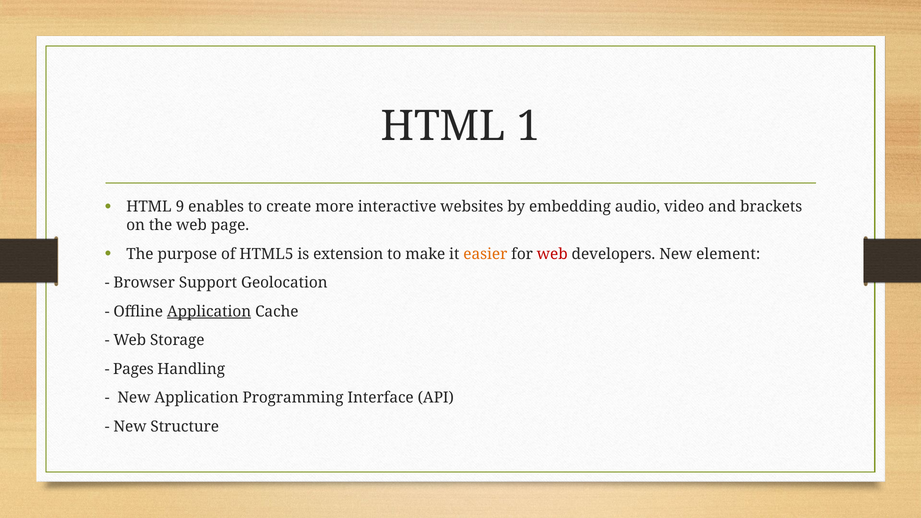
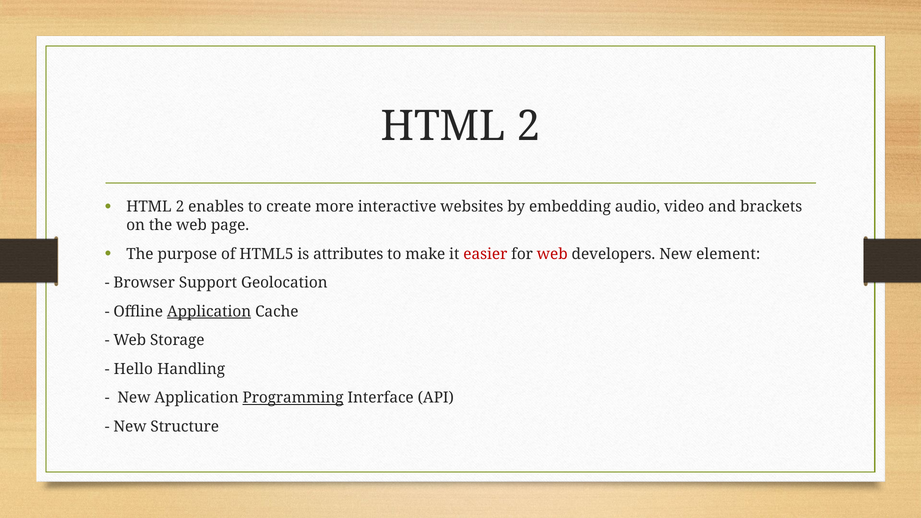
1 at (529, 126): 1 -> 2
9 at (180, 207): 9 -> 2
extension: extension -> attributes
easier colour: orange -> red
Pages: Pages -> Hello
Programming underline: none -> present
